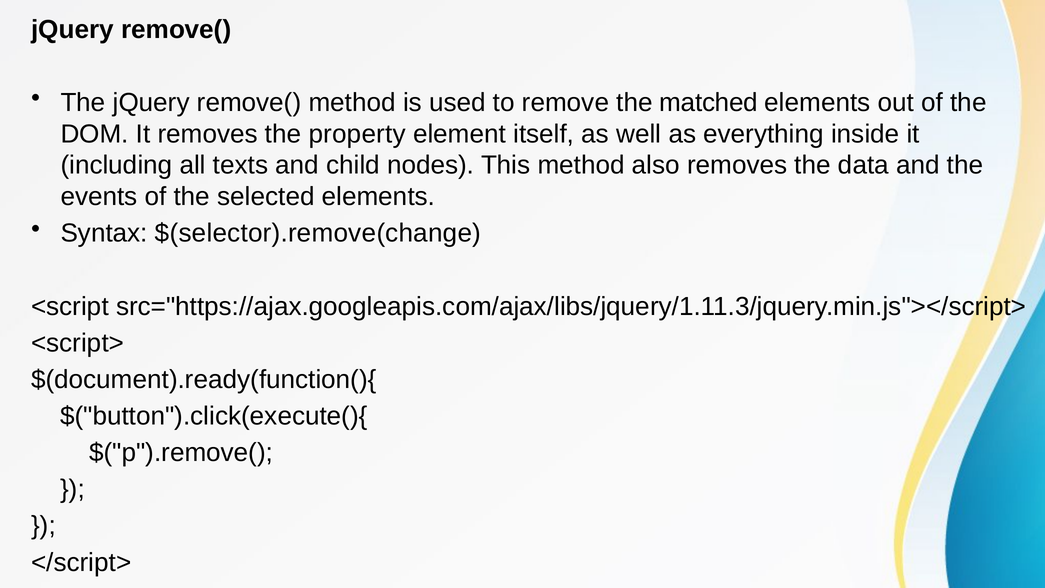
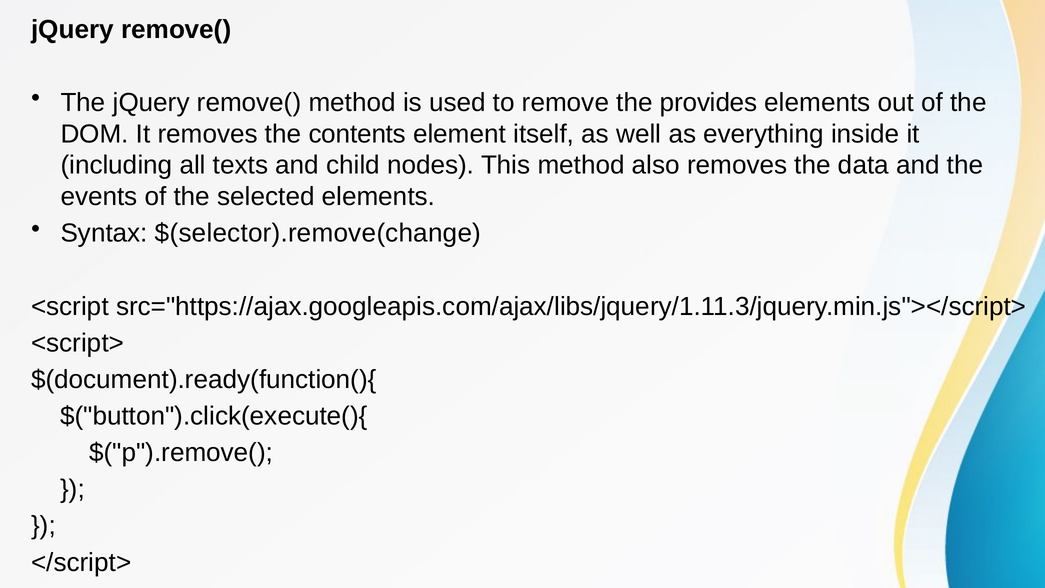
matched: matched -> provides
property: property -> contents
